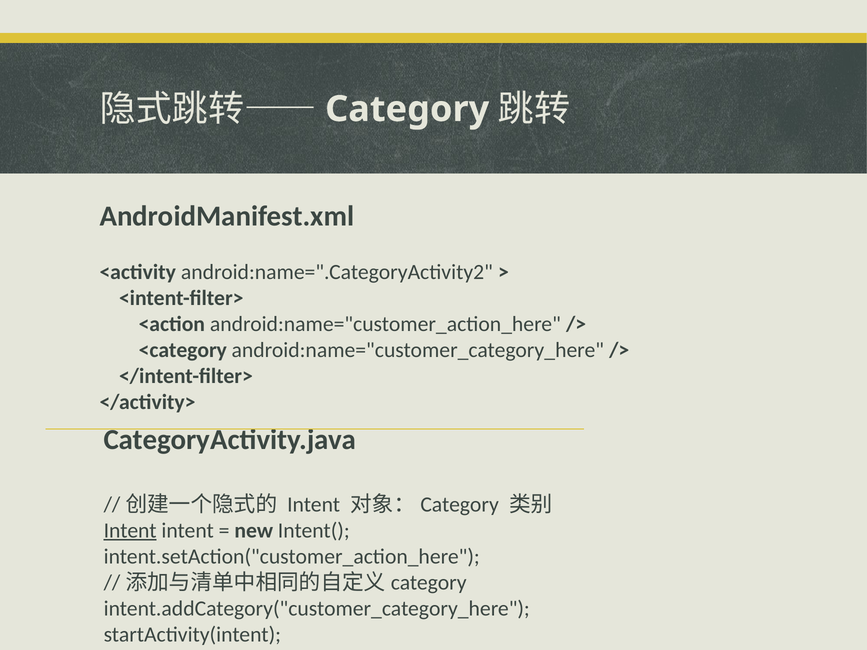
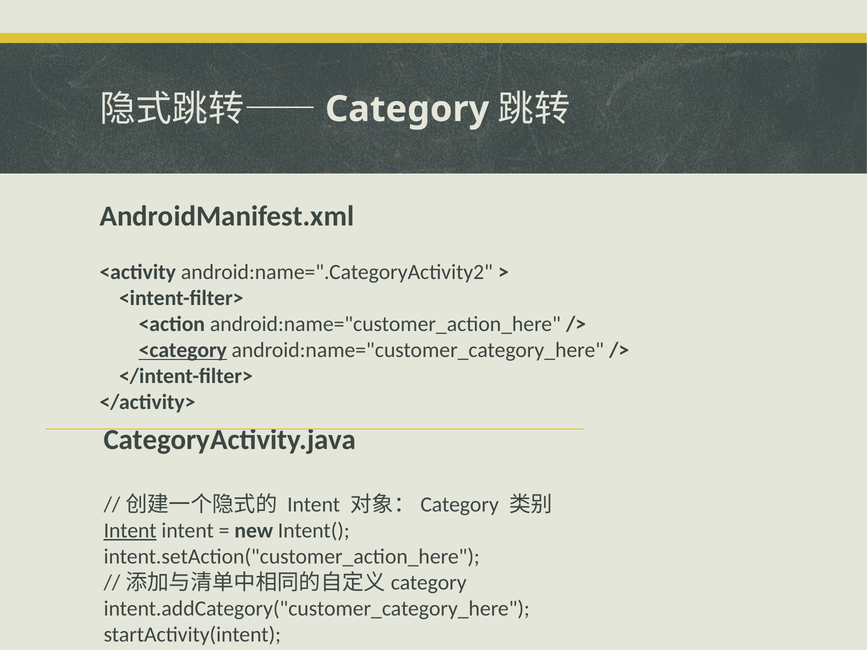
<category underline: none -> present
